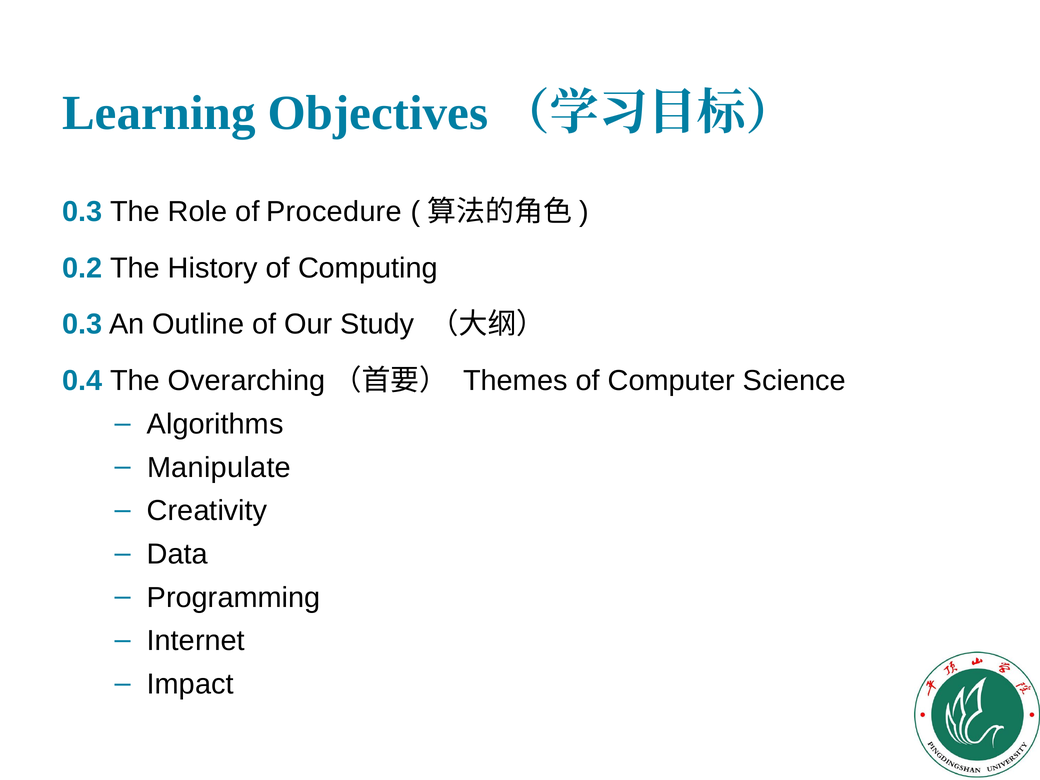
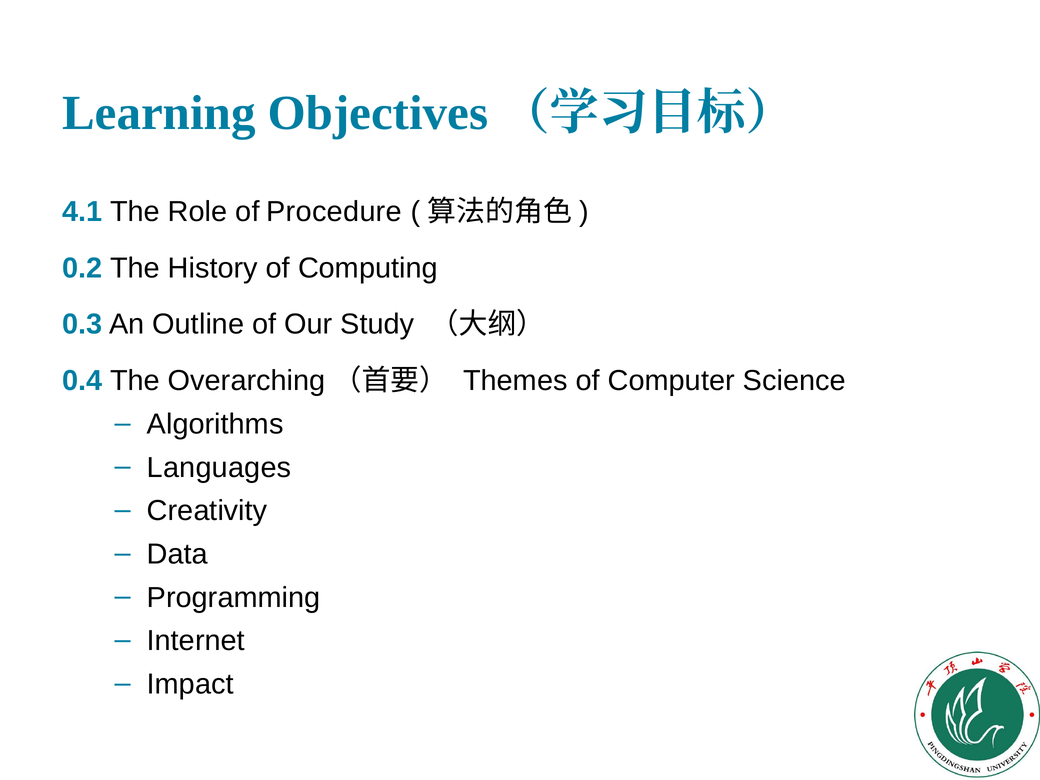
0.3 at (82, 212): 0.3 -> 4.1
Manipulate: Manipulate -> Languages
